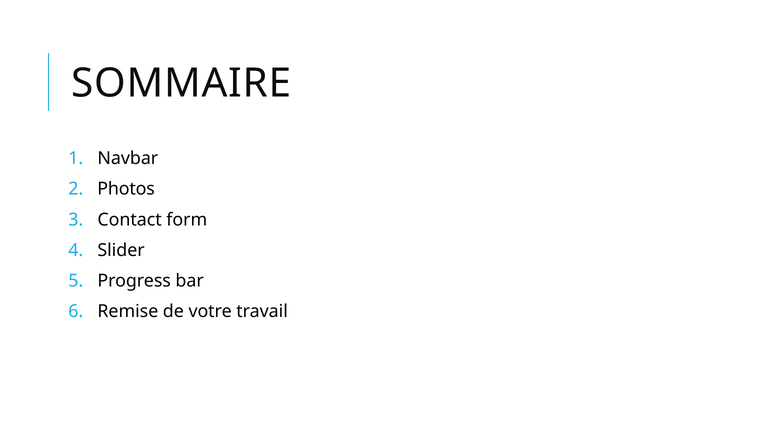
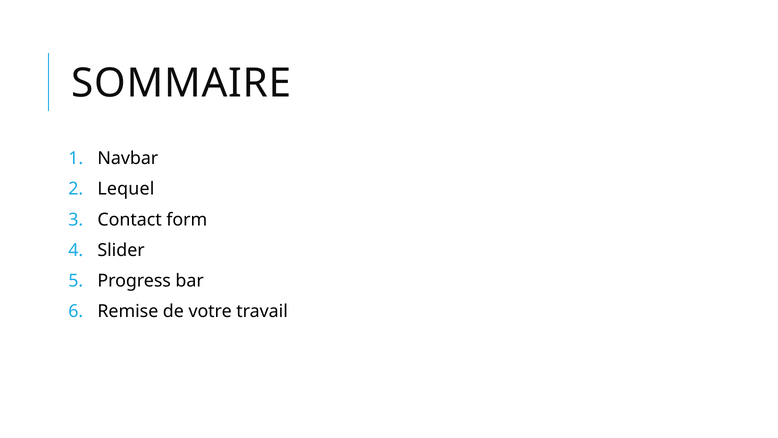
Photos: Photos -> Lequel
